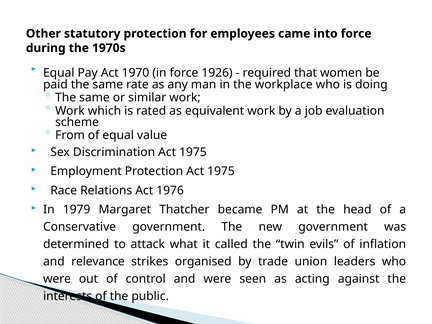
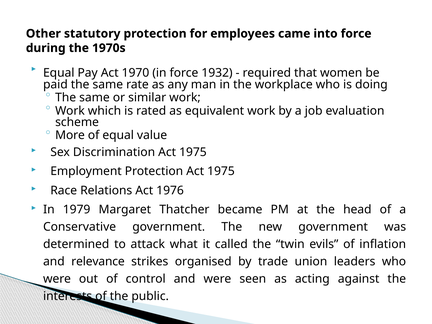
1926: 1926 -> 1932
From: From -> More
